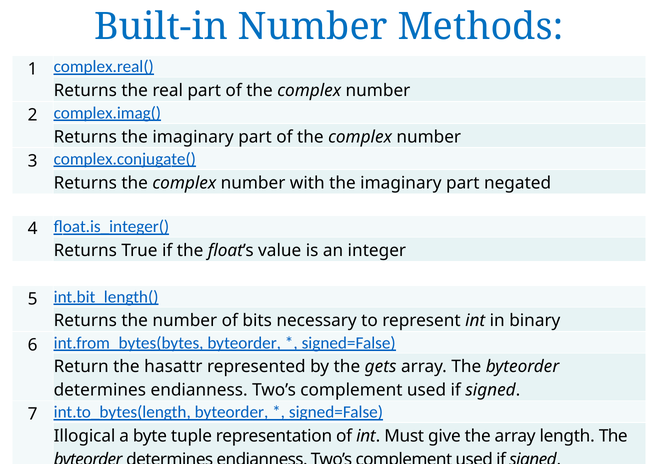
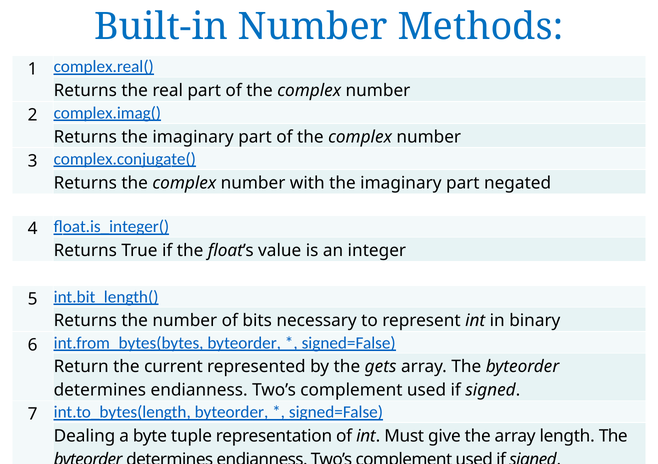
hasattr: hasattr -> current
Illogical: Illogical -> Dealing
